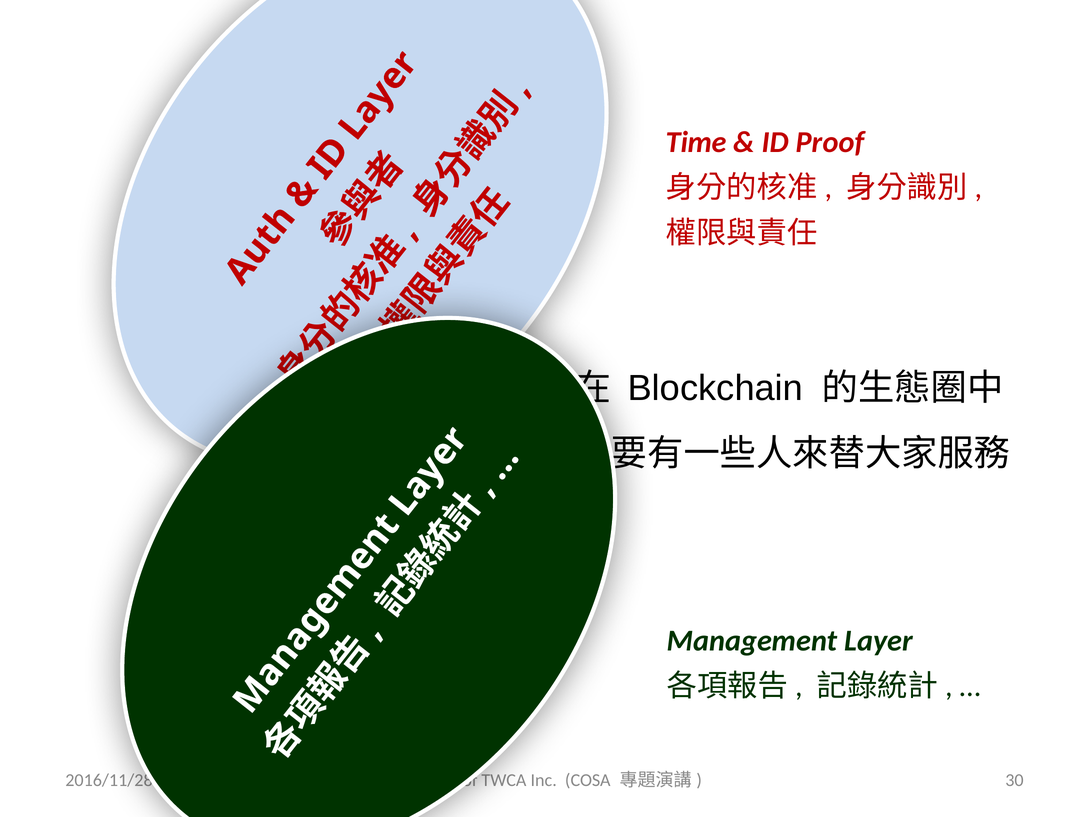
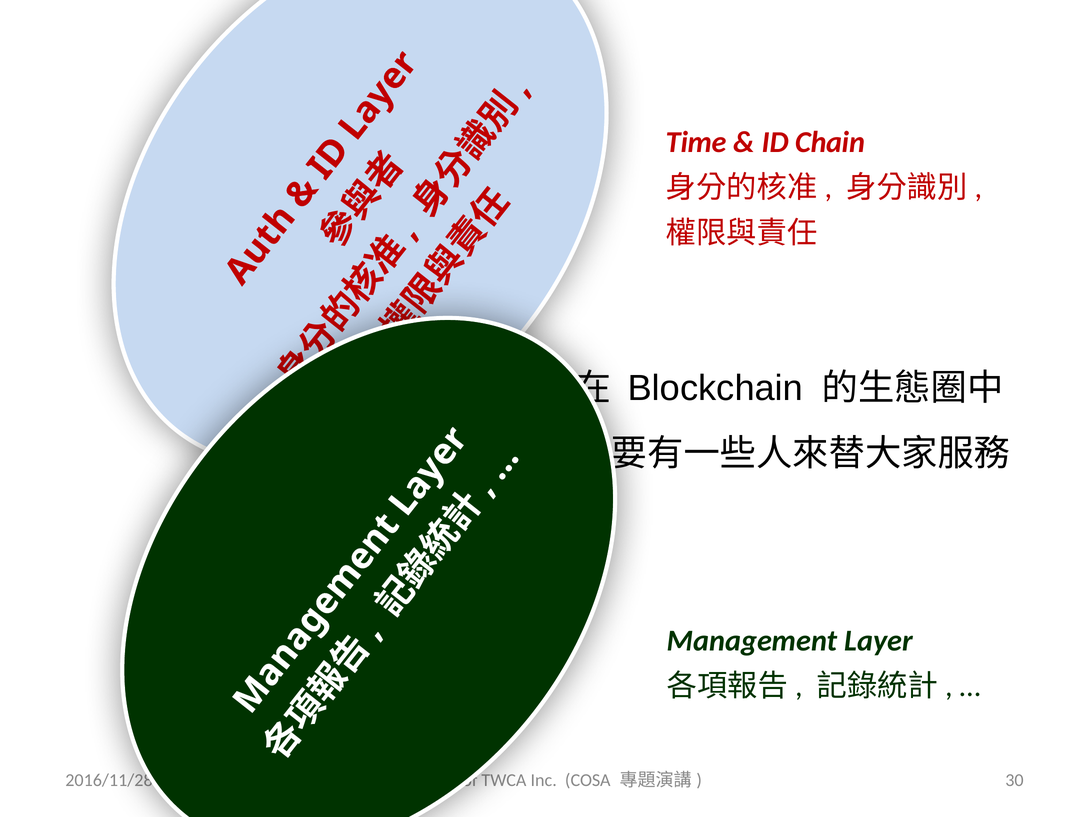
Proof: Proof -> Chain
